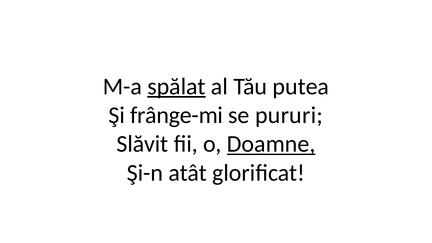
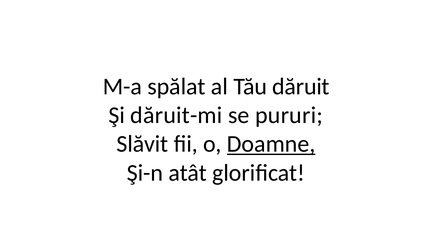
spălat underline: present -> none
putea: putea -> dăruit
frânge-mi: frânge-mi -> dăruit-mi
